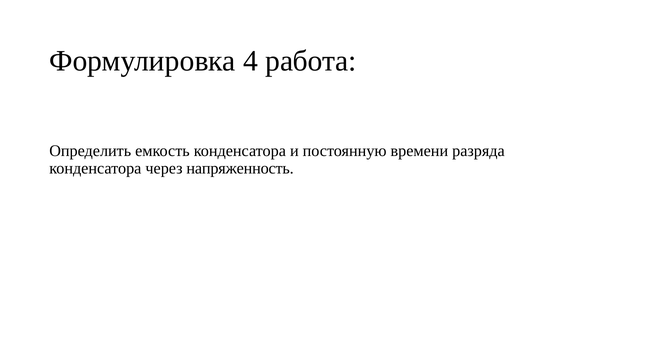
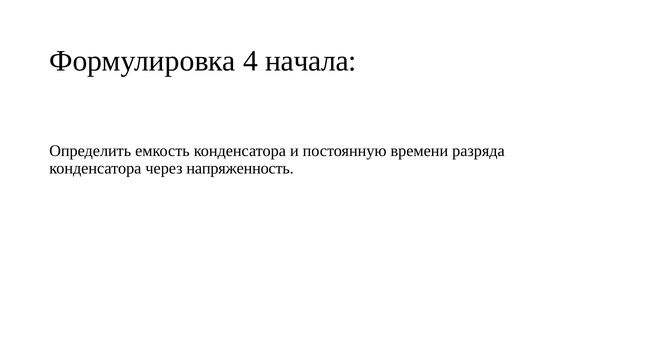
работа: работа -> начала
